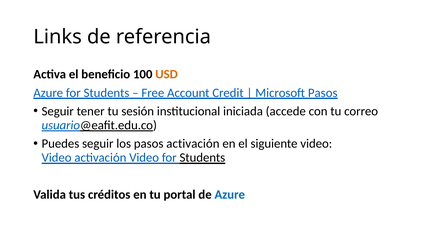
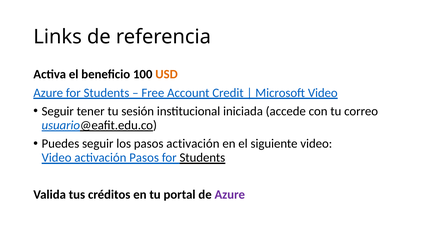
Microsoft Pasos: Pasos -> Video
activación Video: Video -> Pasos
Azure at (230, 194) colour: blue -> purple
